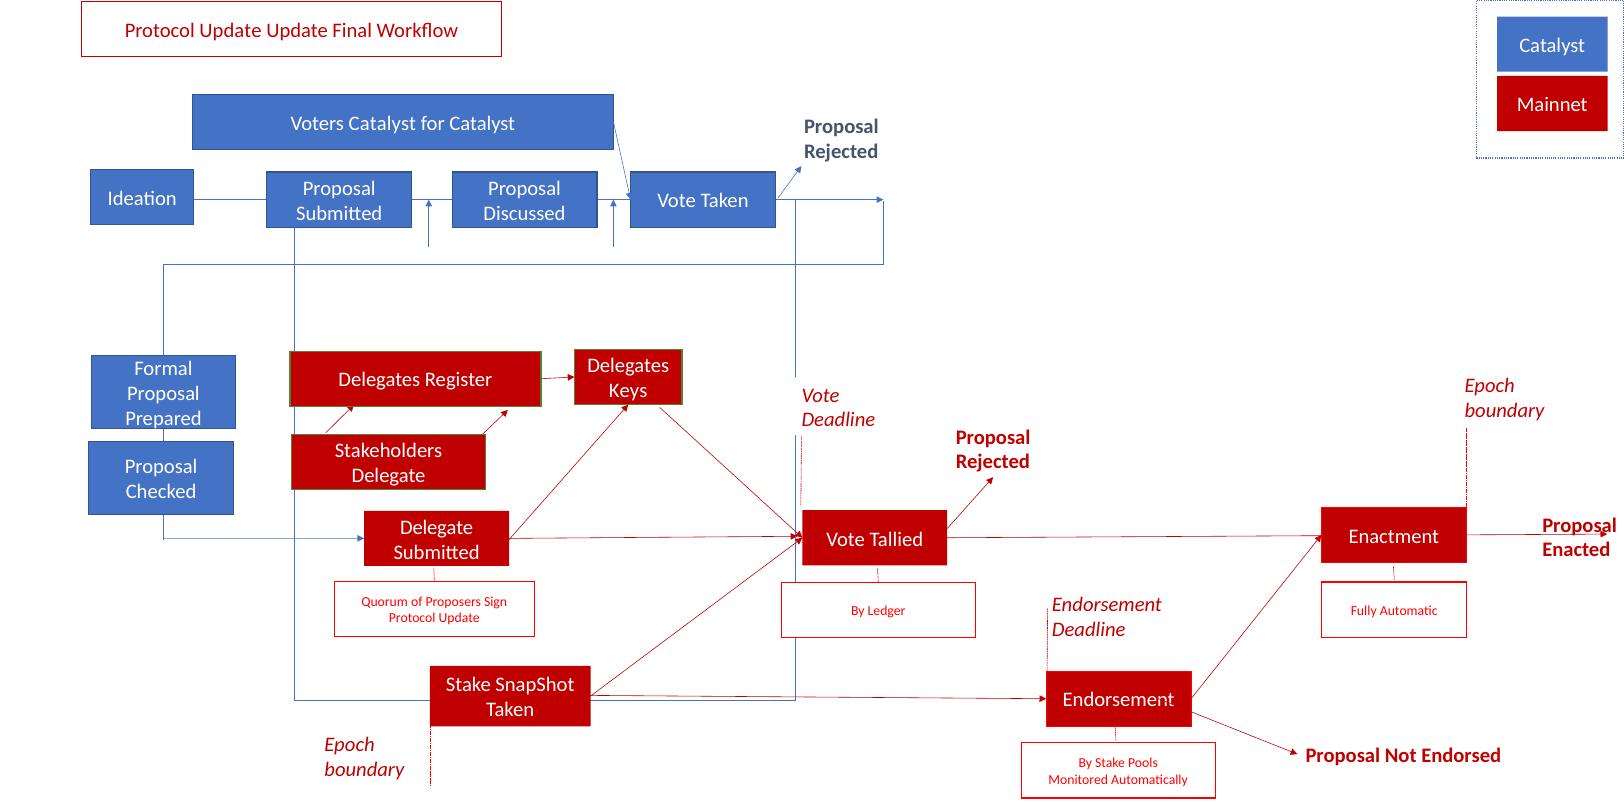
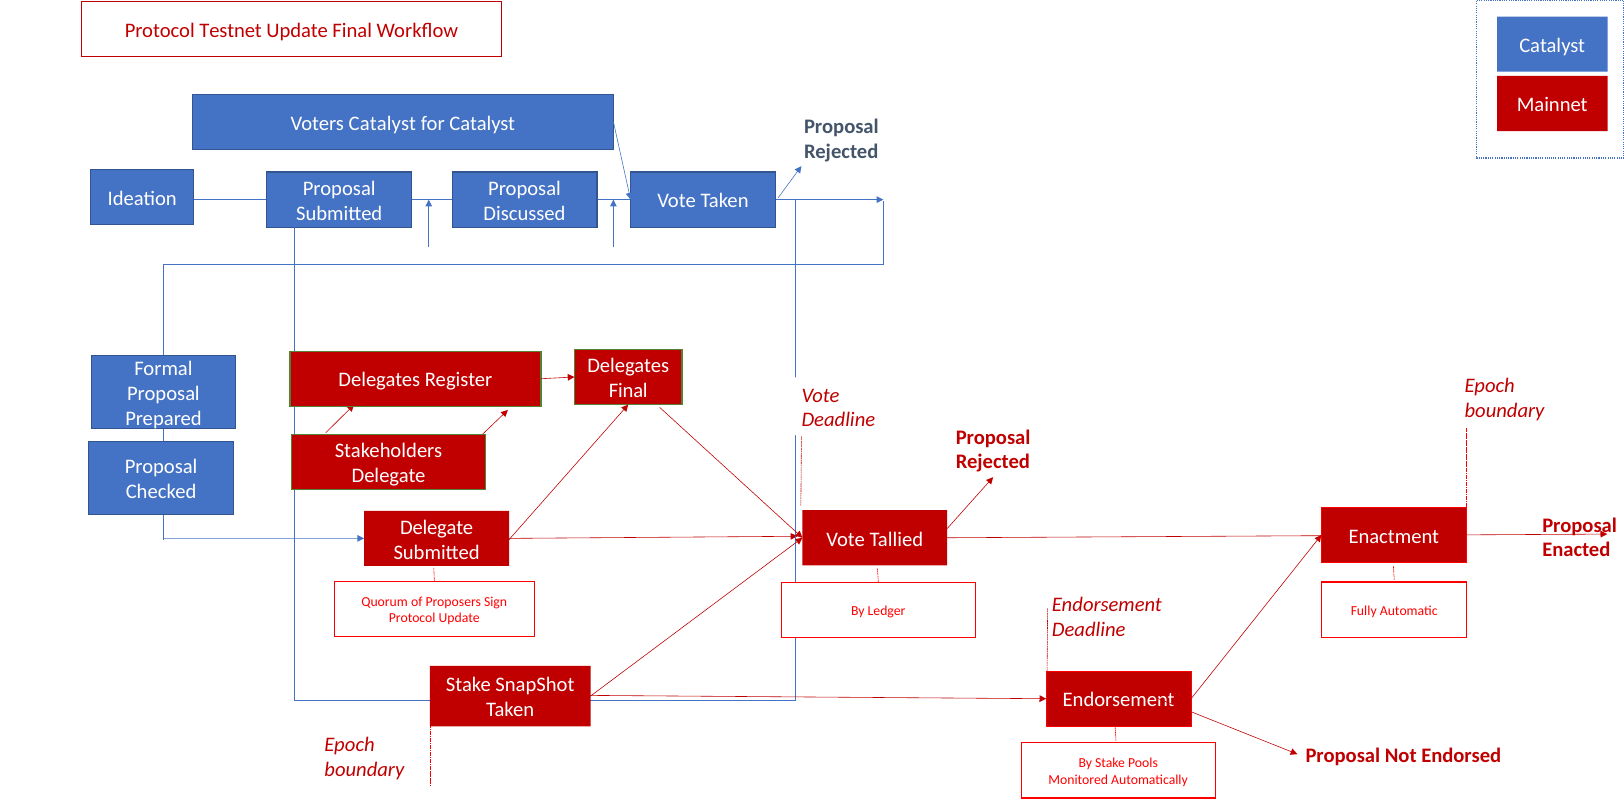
Update at (231, 31): Update -> Testnet
Keys at (628, 391): Keys -> Final
